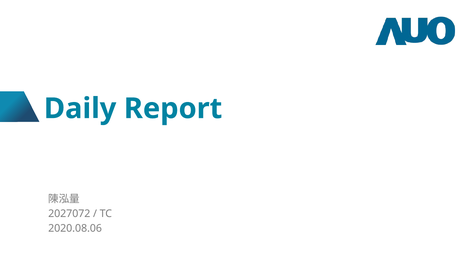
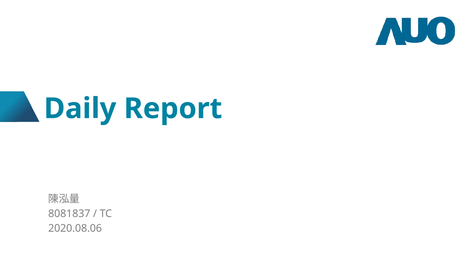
2027072: 2027072 -> 8081837
